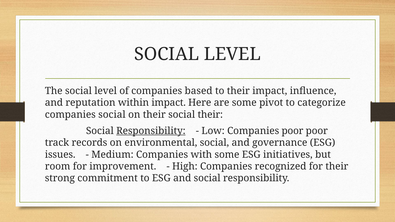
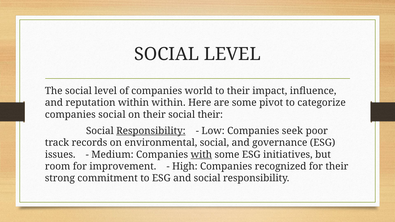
based: based -> world
within impact: impact -> within
Companies poor: poor -> seek
with underline: none -> present
